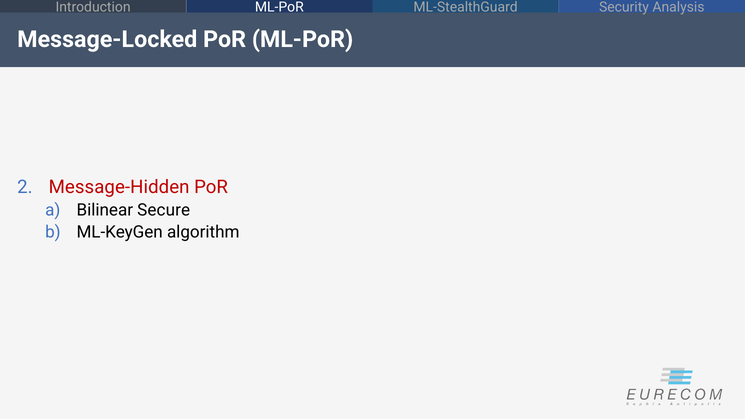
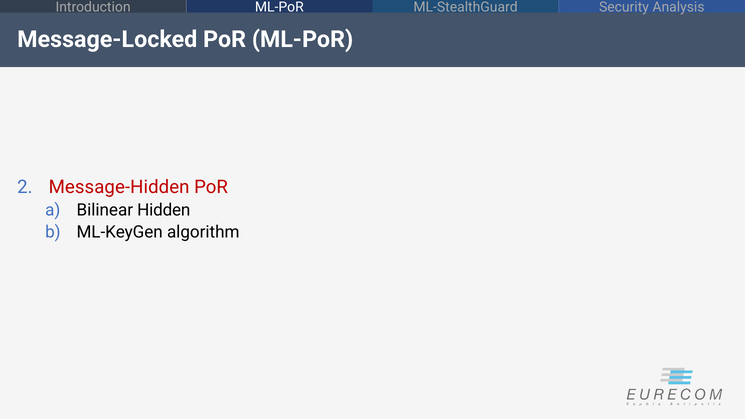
Secure: Secure -> Hidden
